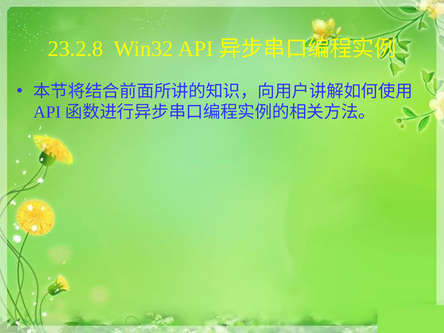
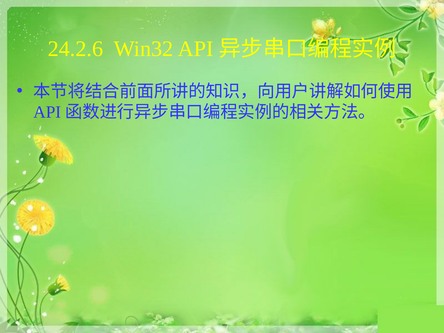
23.2.8: 23.2.8 -> 24.2.6
